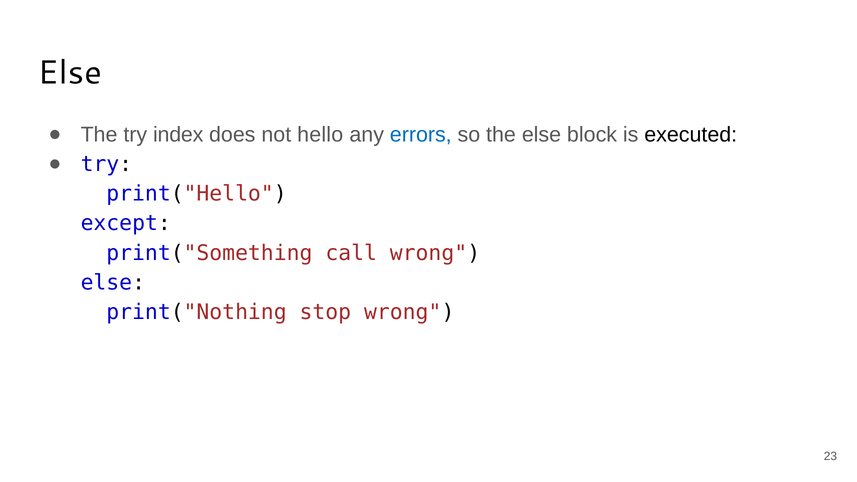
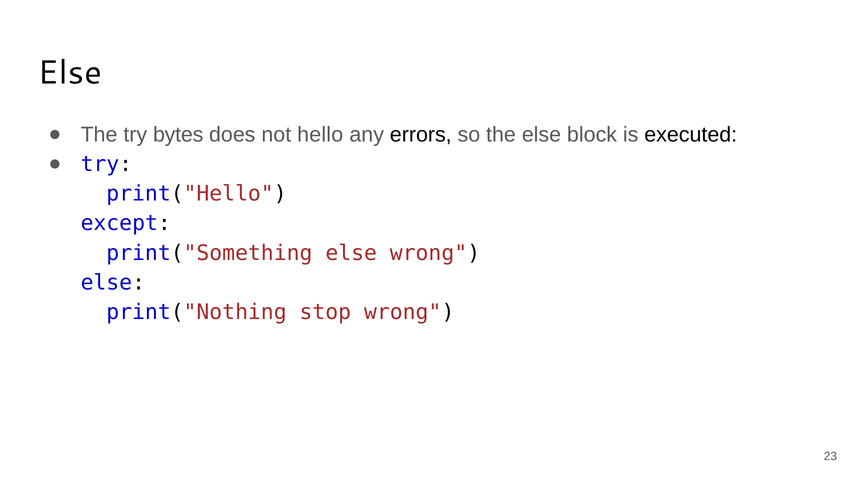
index: index -> bytes
errors colour: blue -> black
print("Something call: call -> else
